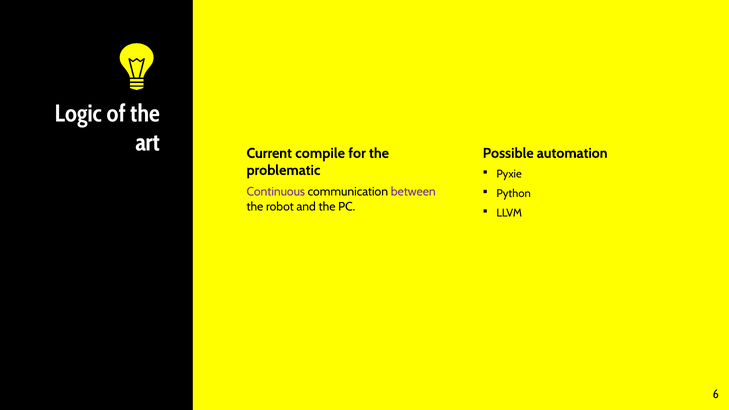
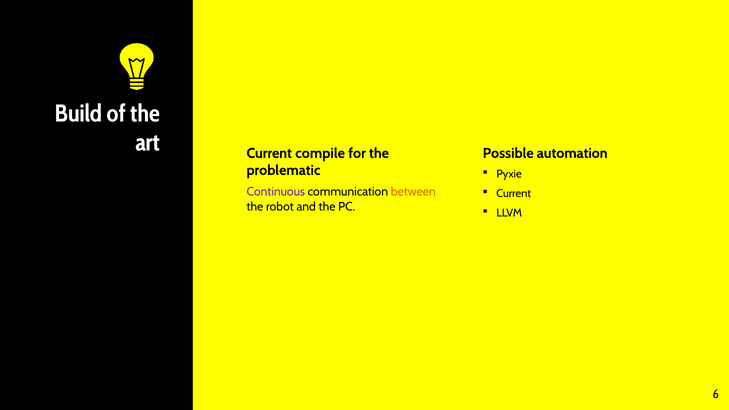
Logic: Logic -> Build
between colour: purple -> orange
Python at (514, 194): Python -> Current
